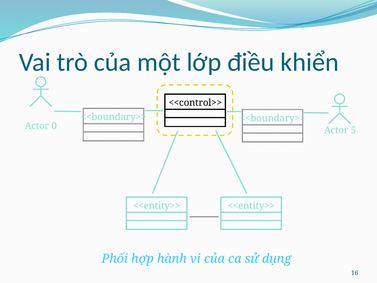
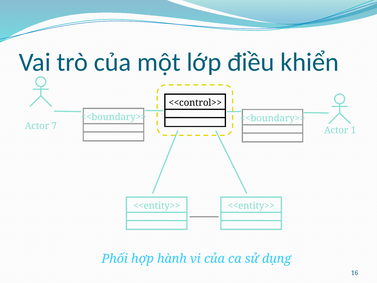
0: 0 -> 7
5: 5 -> 1
